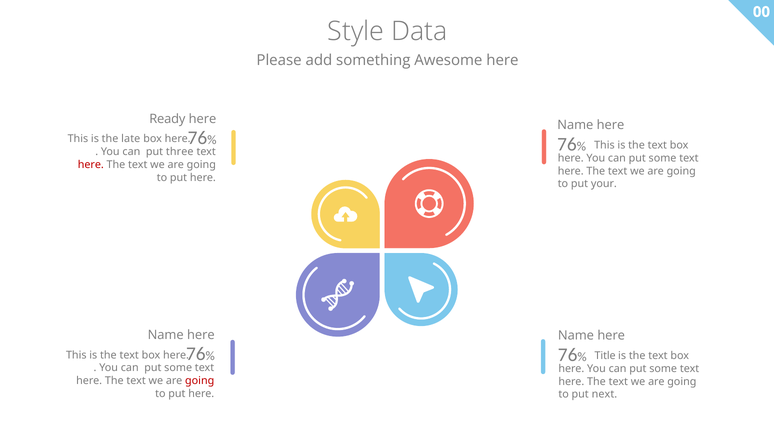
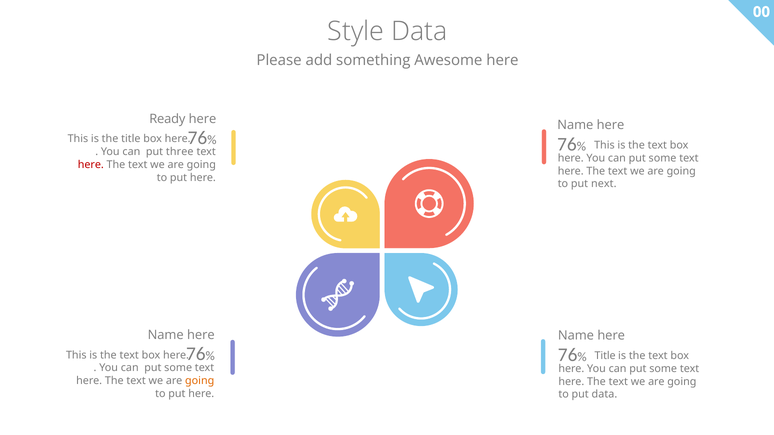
the late: late -> title
your: your -> next
going at (200, 381) colour: red -> orange
put next: next -> data
